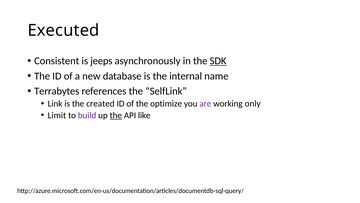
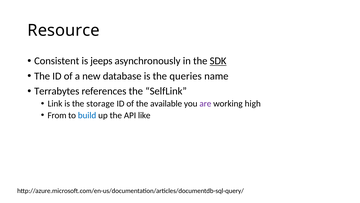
Executed: Executed -> Resource
internal: internal -> queries
created: created -> storage
optimize: optimize -> available
only: only -> high
Limit: Limit -> From
build colour: purple -> blue
the at (116, 115) underline: present -> none
